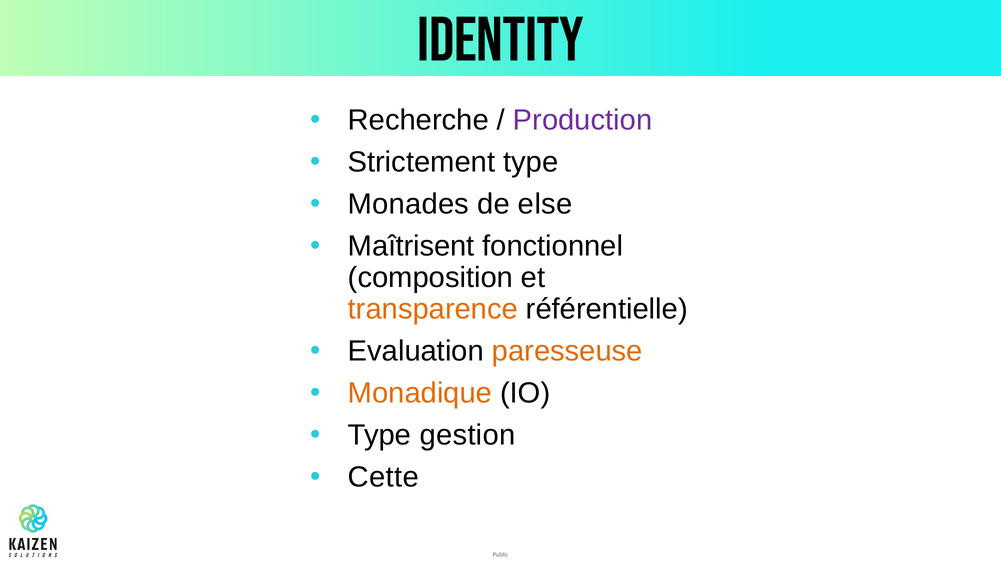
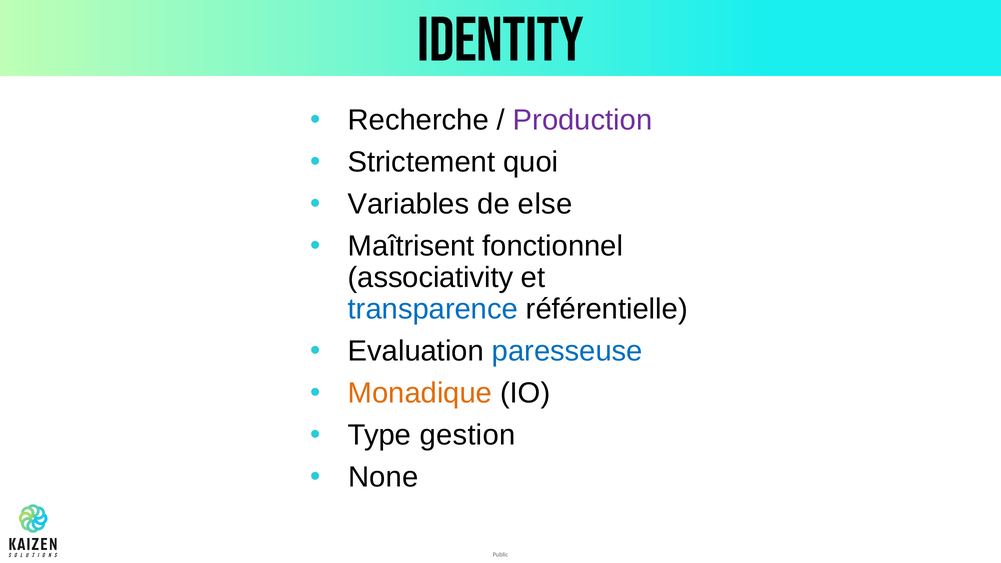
Strictement type: type -> quoi
Monades: Monades -> Variables
composition: composition -> associativity
transparence colour: orange -> blue
paresseuse colour: orange -> blue
Cette: Cette -> None
